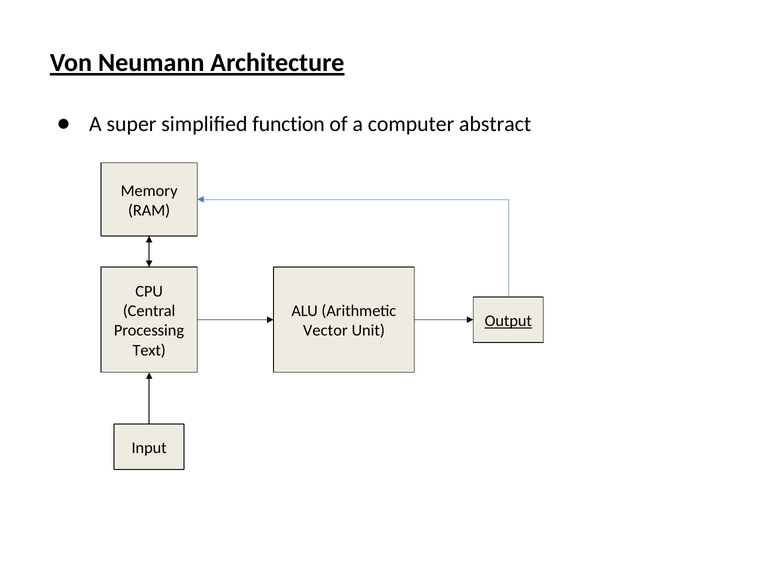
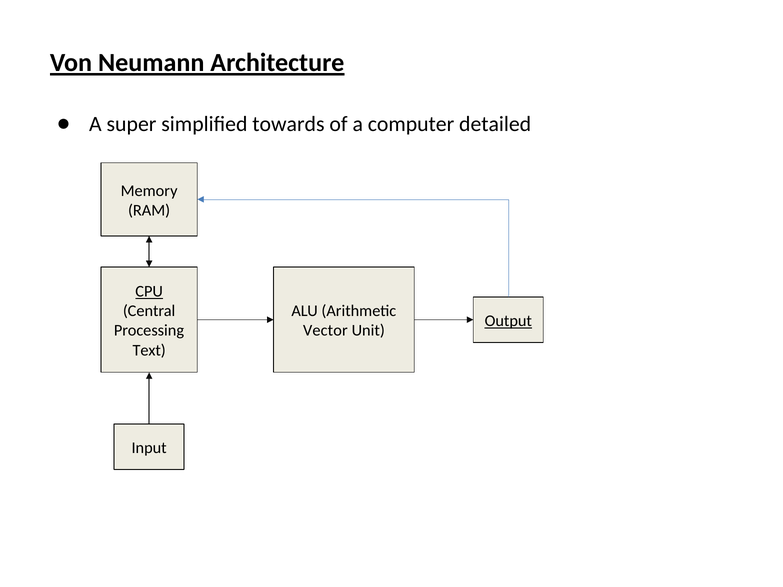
function: function -> towards
abstract: abstract -> detailed
CPU underline: none -> present
